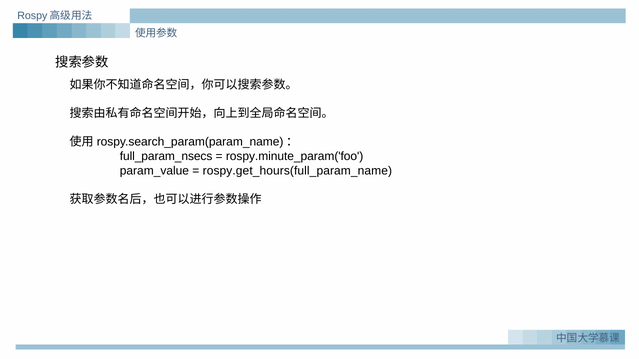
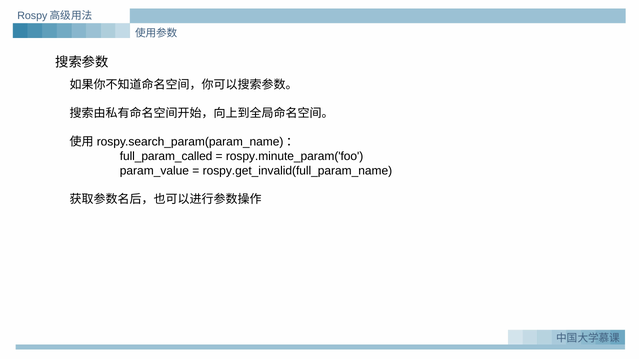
full_param_nsecs: full_param_nsecs -> full_param_called
rospy.get_hours(full_param_name: rospy.get_hours(full_param_name -> rospy.get_invalid(full_param_name
